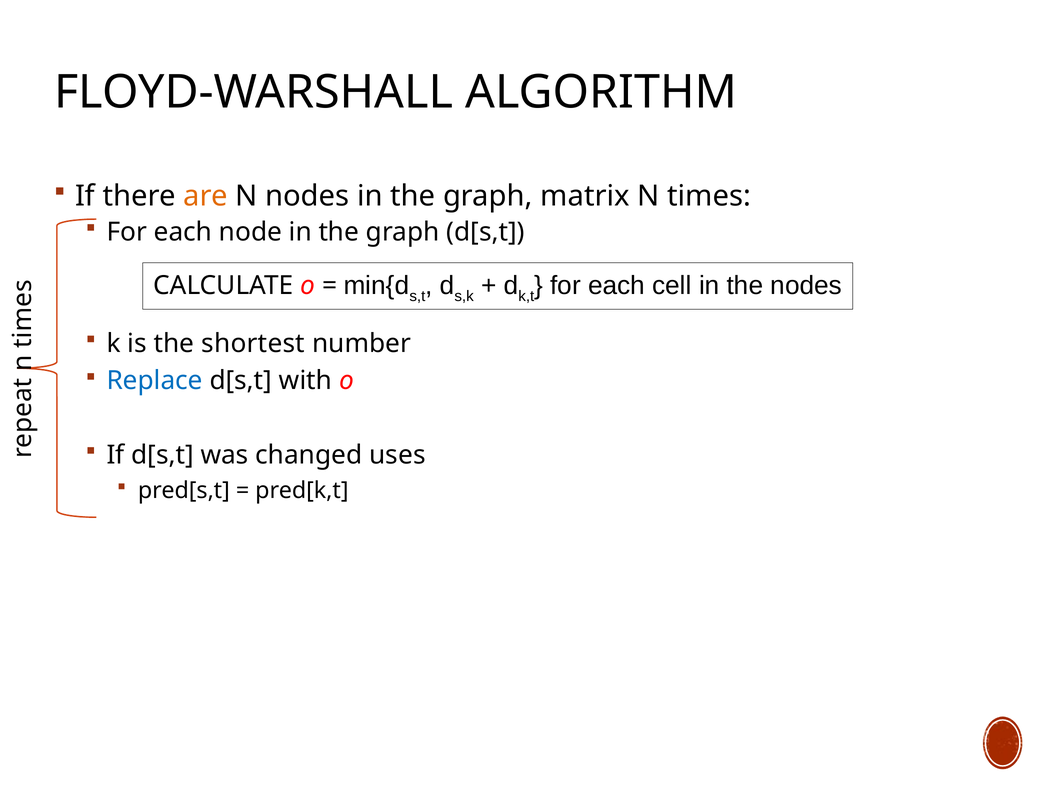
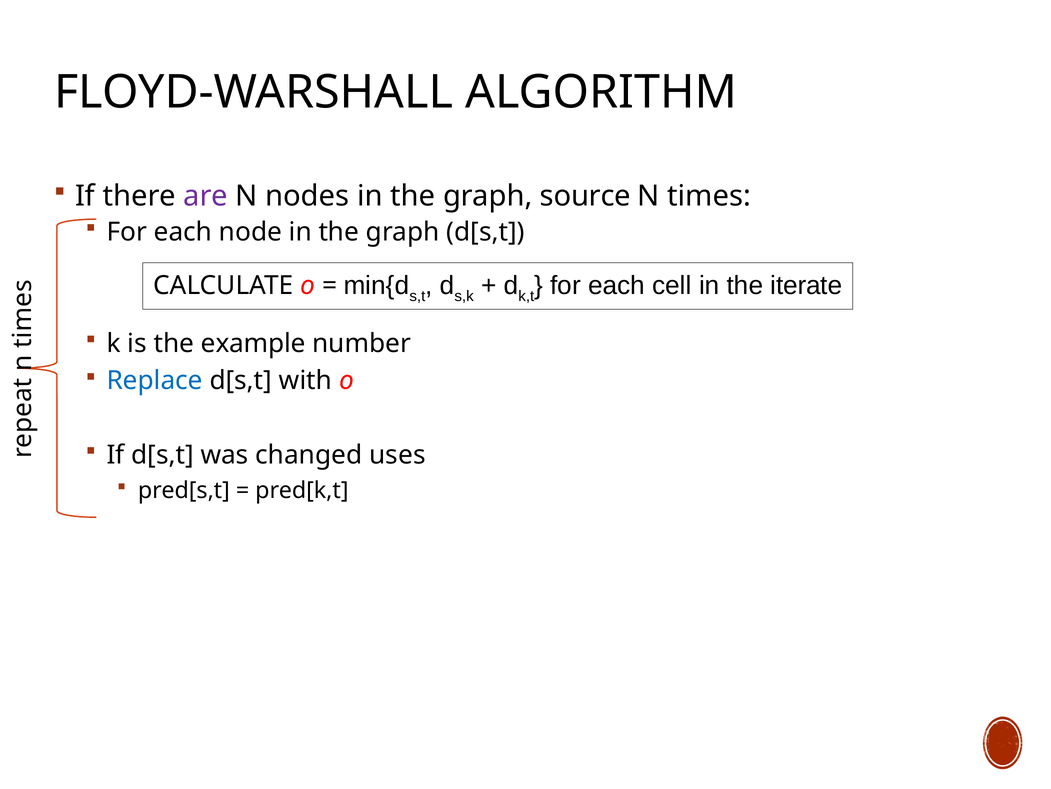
are colour: orange -> purple
matrix: matrix -> source
the nodes: nodes -> iterate
shortest: shortest -> example
